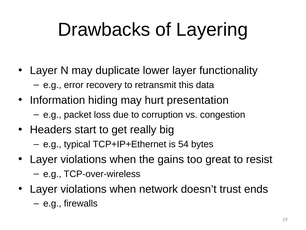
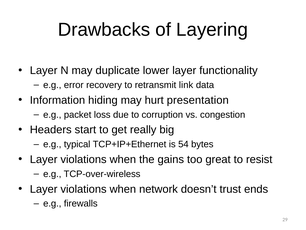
this: this -> link
